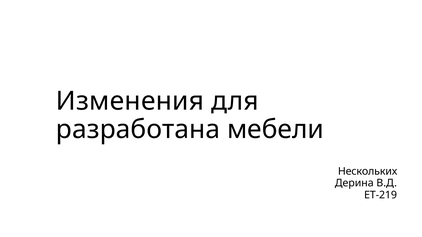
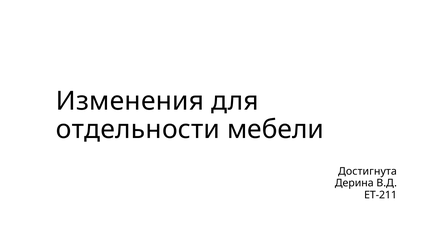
разработана: разработана -> отдельности
Нескольких: Нескольких -> Достигнута
ЕТ-219: ЕТ-219 -> ЕТ-211
